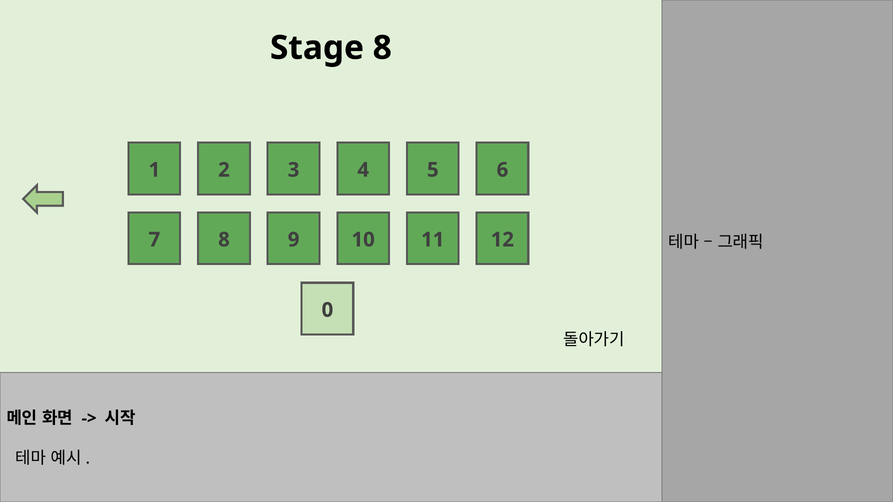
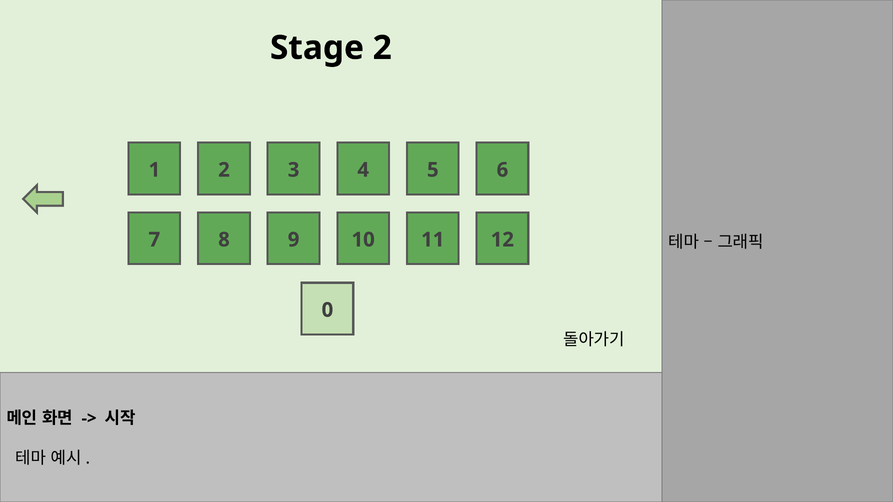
Stage 8: 8 -> 2
